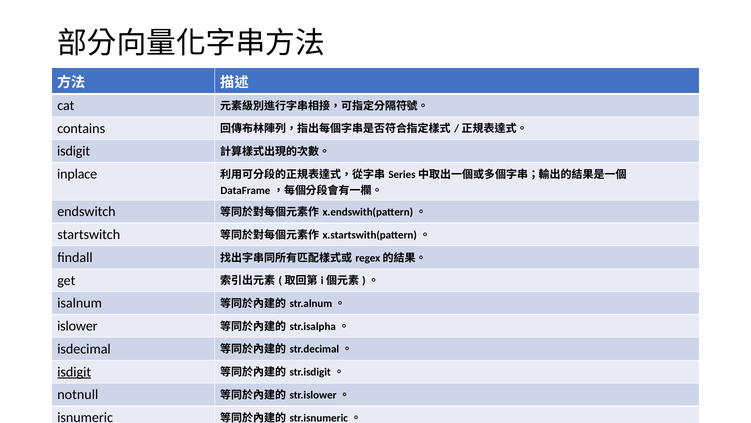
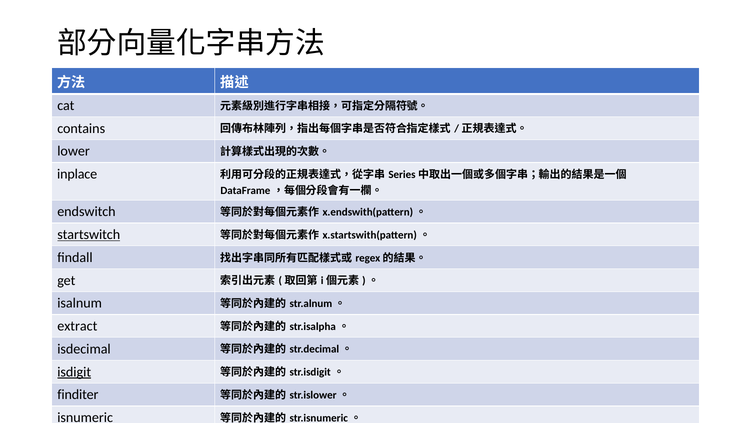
isdigit at (74, 151): isdigit -> lower
startswitch underline: none -> present
islower: islower -> extract
notnull: notnull -> finditer
